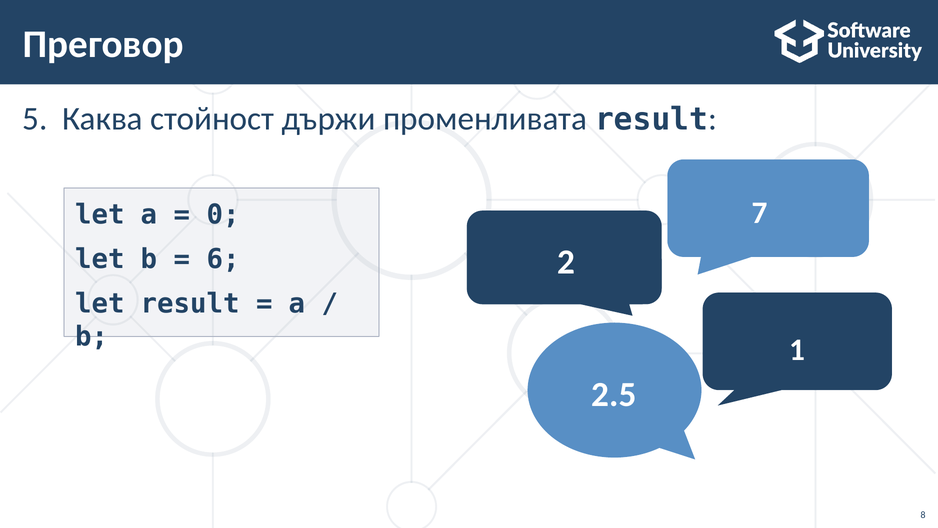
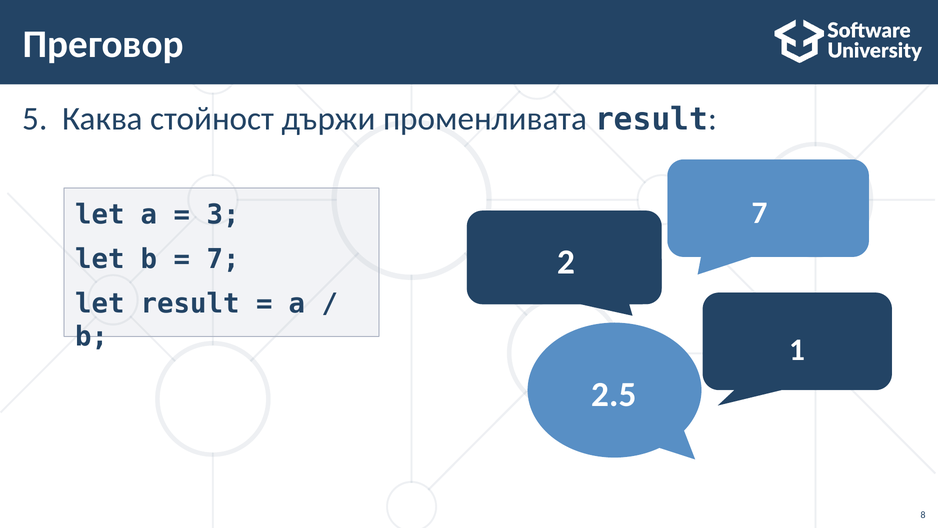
0: 0 -> 3
6 at (223, 259): 6 -> 7
